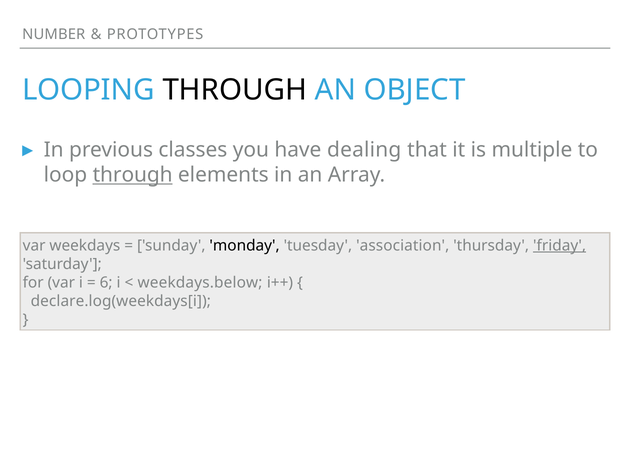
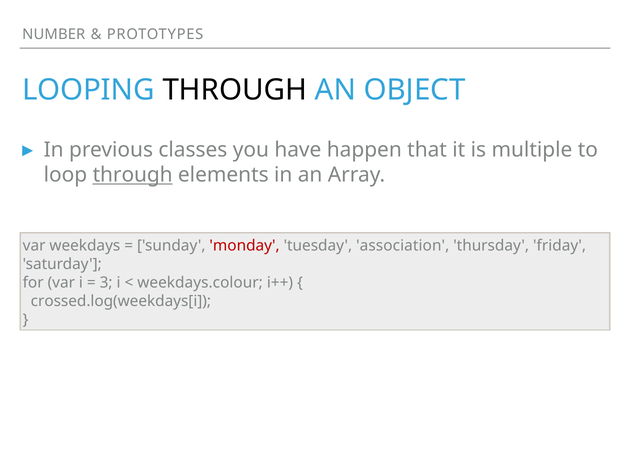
dealing: dealing -> happen
monday colour: black -> red
friday underline: present -> none
6: 6 -> 3
weekdays.below: weekdays.below -> weekdays.colour
declare.log(weekdays[i: declare.log(weekdays[i -> crossed.log(weekdays[i
